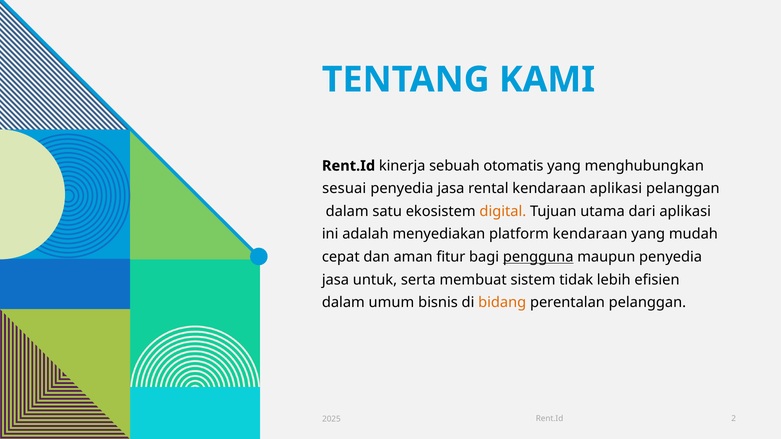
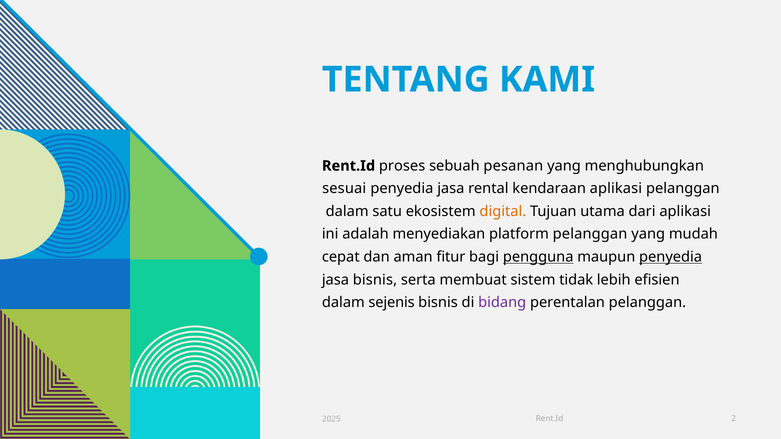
kinerja: kinerja -> proses
otomatis: otomatis -> pesanan
platform kendaraan: kendaraan -> pelanggan
penyedia at (671, 257) underline: none -> present
jasa untuk: untuk -> bisnis
umum: umum -> sejenis
bidang colour: orange -> purple
